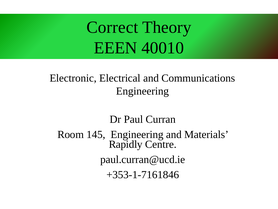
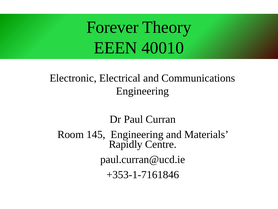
Correct: Correct -> Forever
